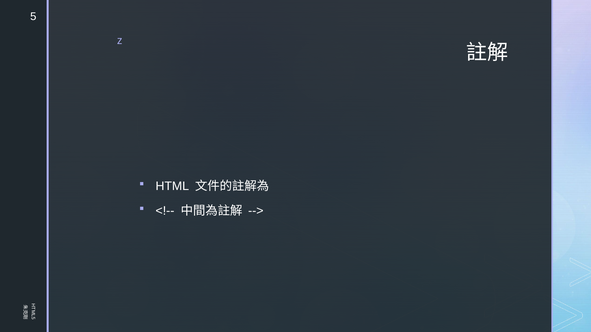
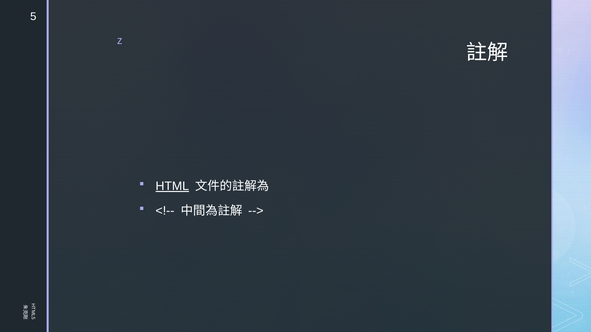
HTML underline: none -> present
